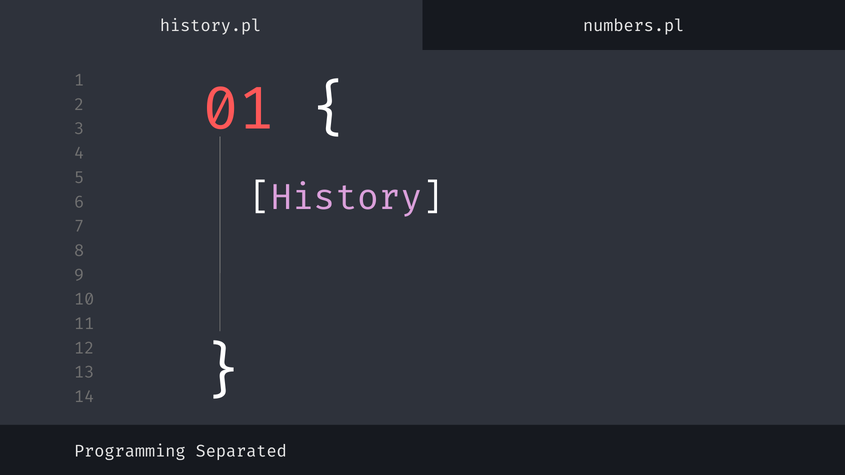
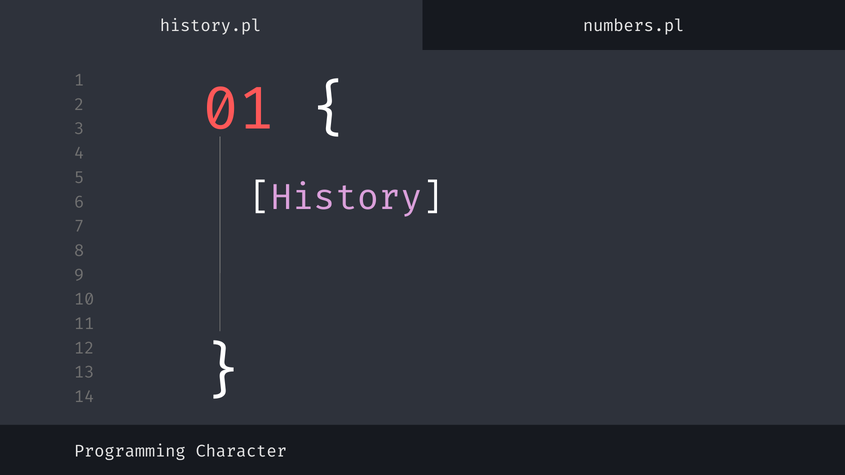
Separated: Separated -> Character
